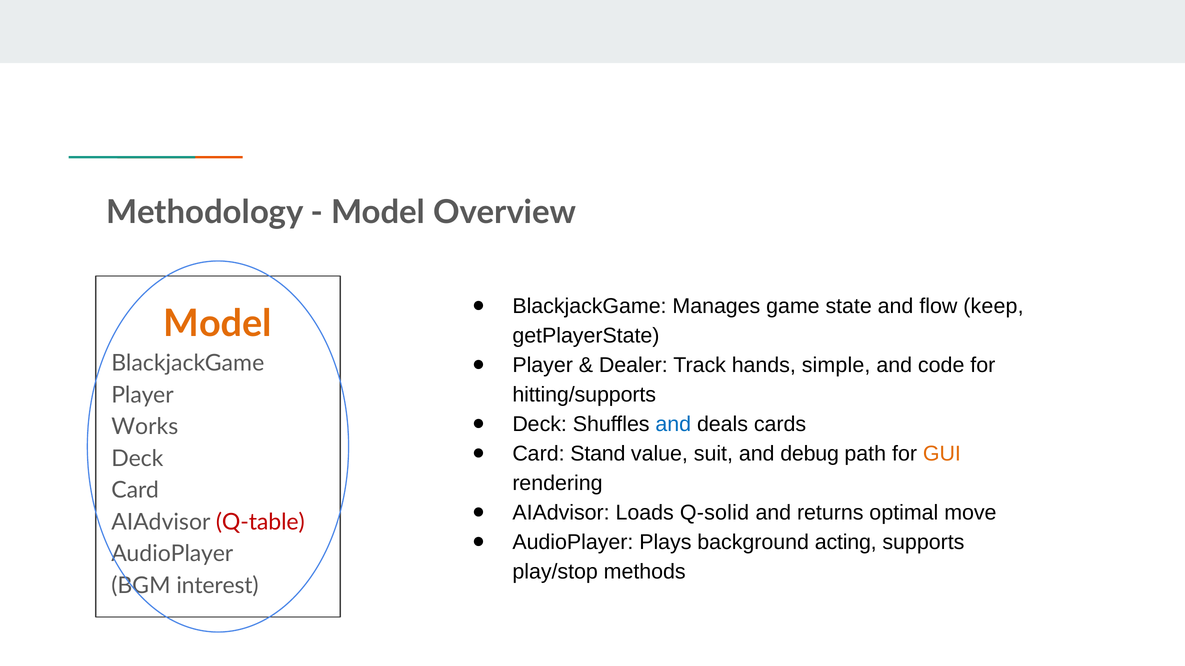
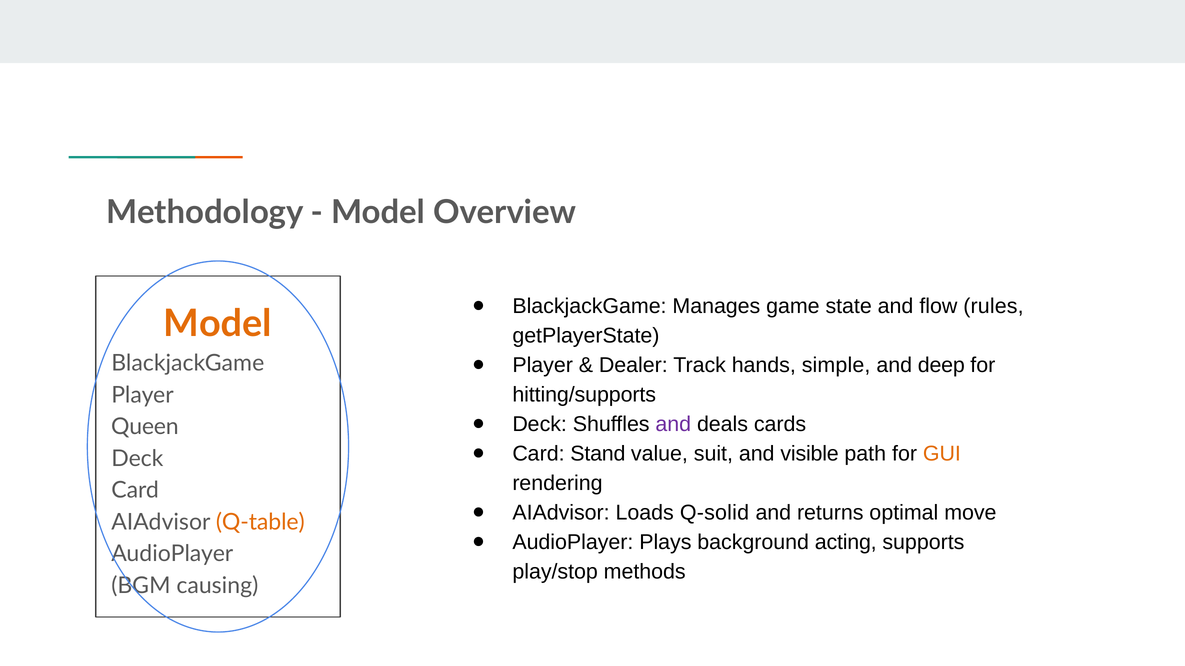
keep: keep -> rules
code: code -> deep
and at (673, 424) colour: blue -> purple
Works: Works -> Queen
debug: debug -> visible
Q-table colour: red -> orange
interest: interest -> causing
